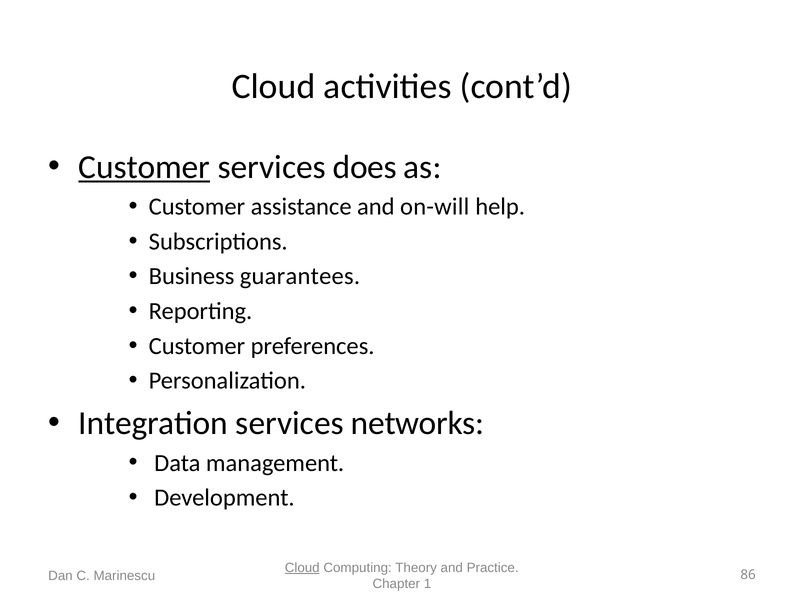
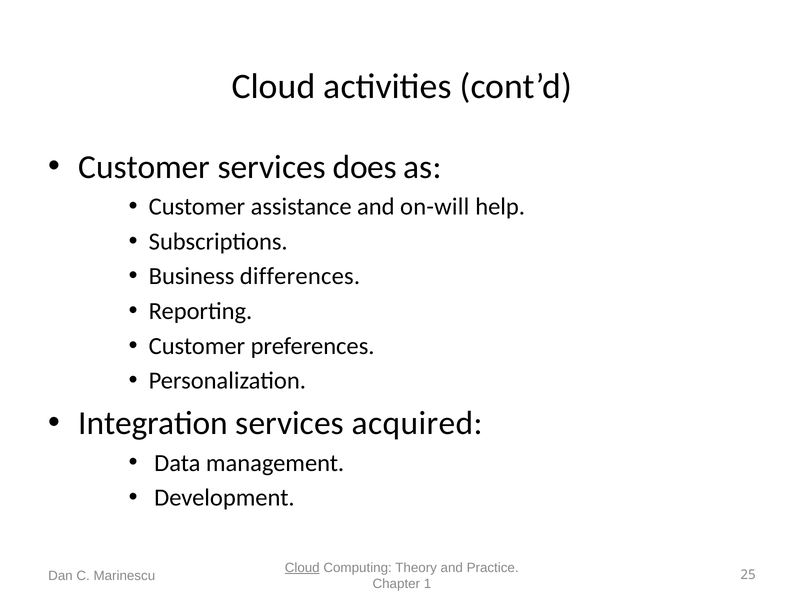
Customer at (144, 167) underline: present -> none
guarantees: guarantees -> differences
networks: networks -> acquired
86: 86 -> 25
